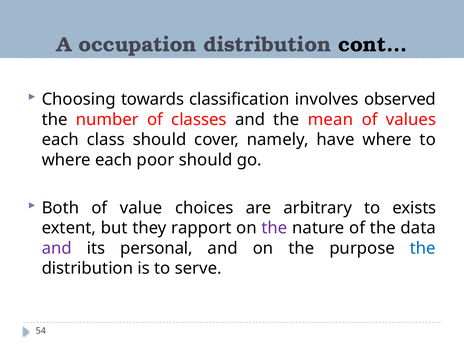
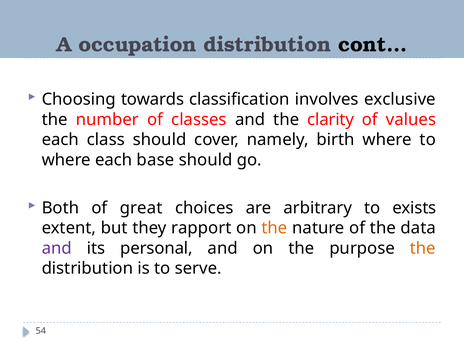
observed: observed -> exclusive
mean: mean -> clarity
have: have -> birth
poor: poor -> base
value: value -> great
the at (274, 228) colour: purple -> orange
the at (423, 248) colour: blue -> orange
